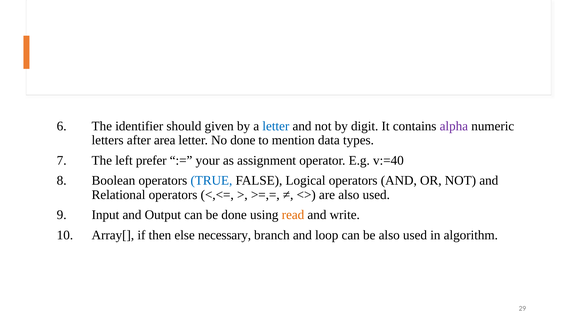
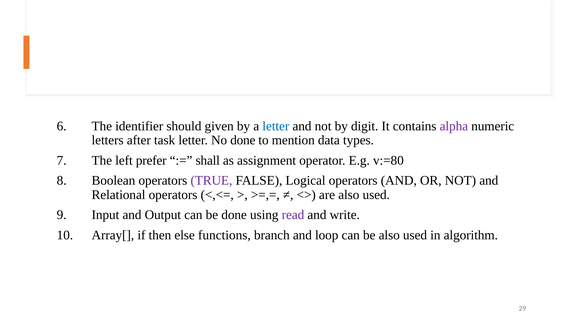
area: area -> task
your: your -> shall
v:=40: v:=40 -> v:=80
TRUE colour: blue -> purple
read colour: orange -> purple
necessary: necessary -> functions
